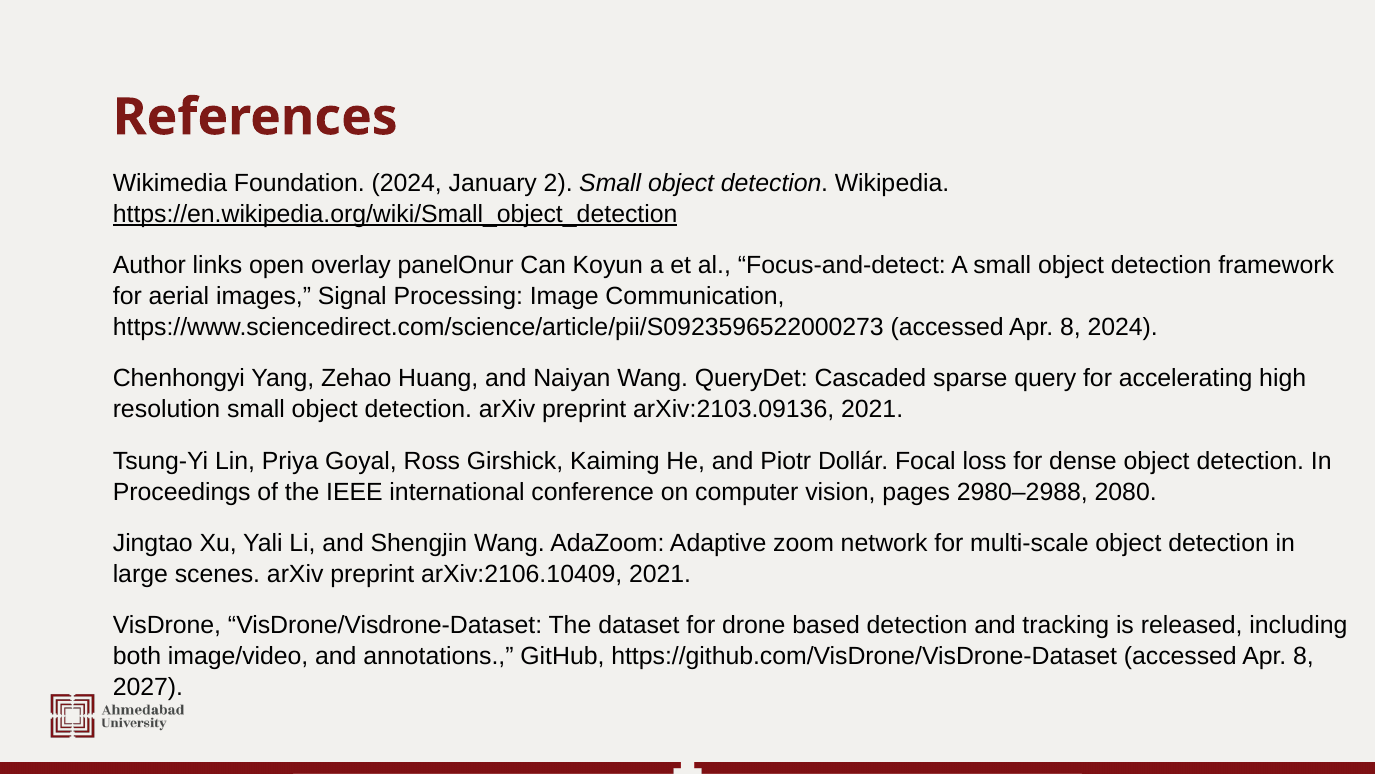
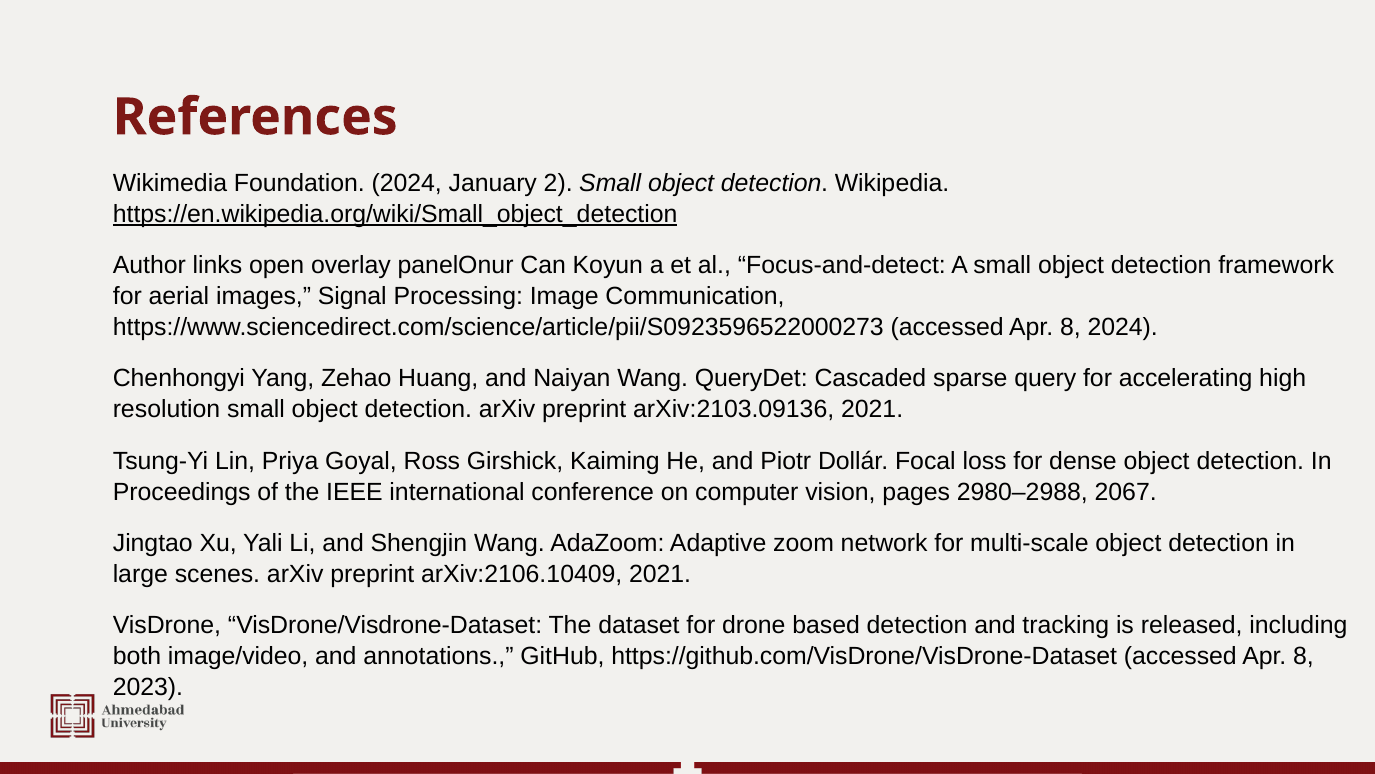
2080: 2080 -> 2067
2027: 2027 -> 2023
